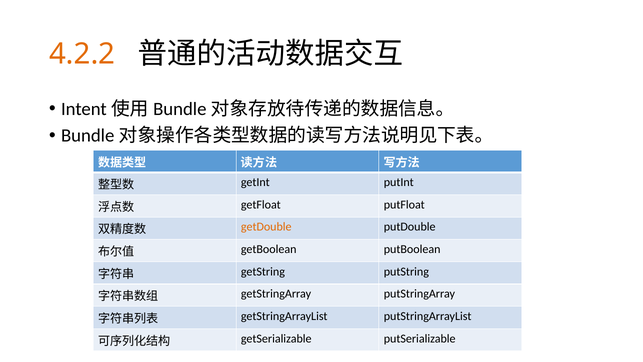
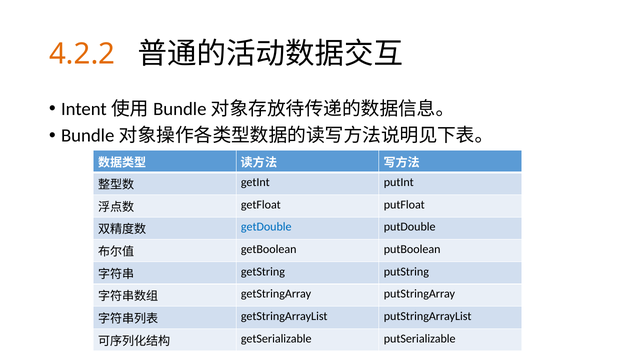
getDouble colour: orange -> blue
